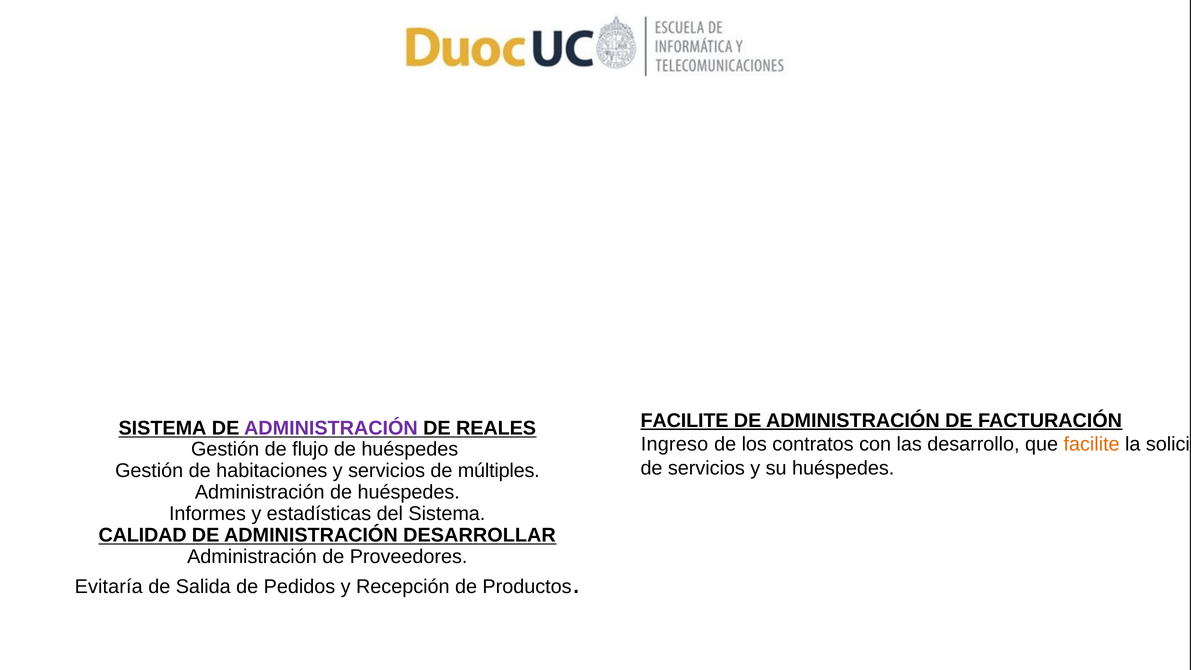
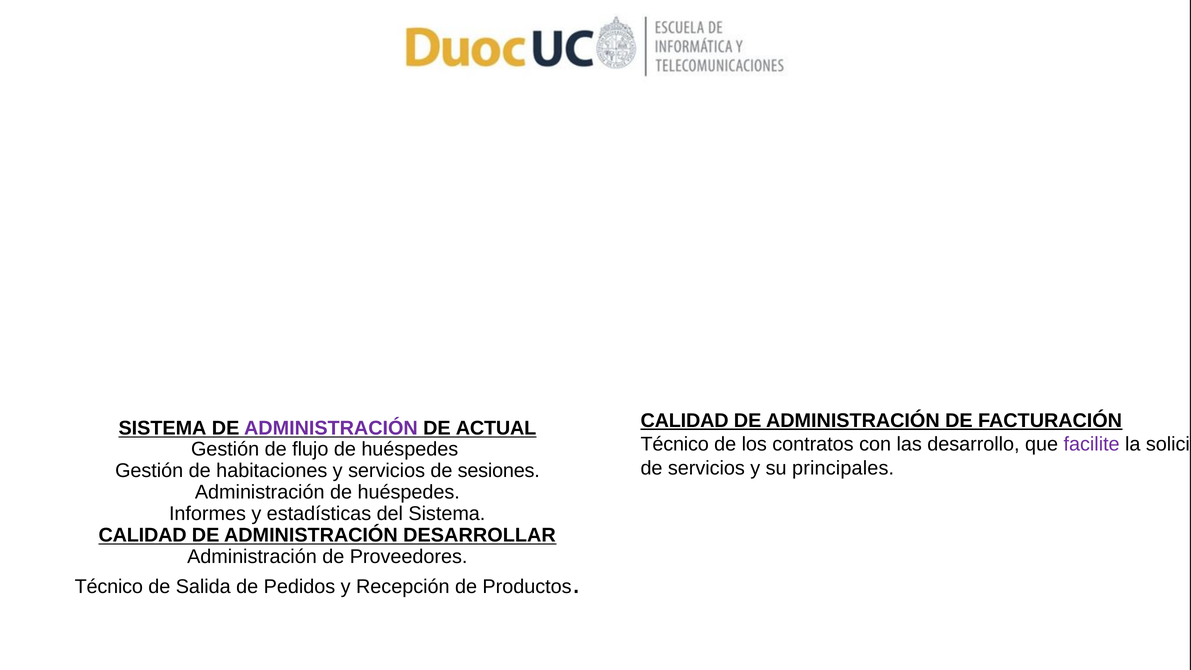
FACILITE at (685, 420): FACILITE -> CALIDAD
REALES: REALES -> ACTUAL
Ingreso at (674, 444): Ingreso -> Técnico
facilite at (1092, 444) colour: orange -> purple
su huéspedes: huéspedes -> principales
múltiples: múltiples -> sesiones
Evitaría at (109, 587): Evitaría -> Técnico
